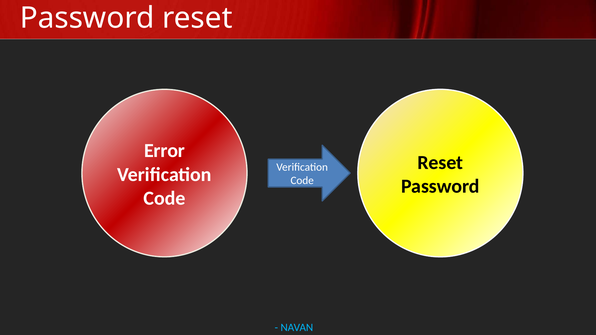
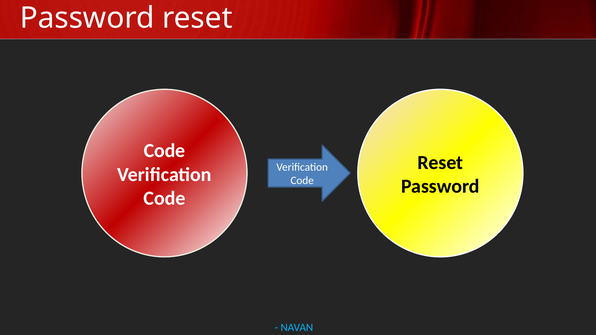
Error at (164, 151): Error -> Code
